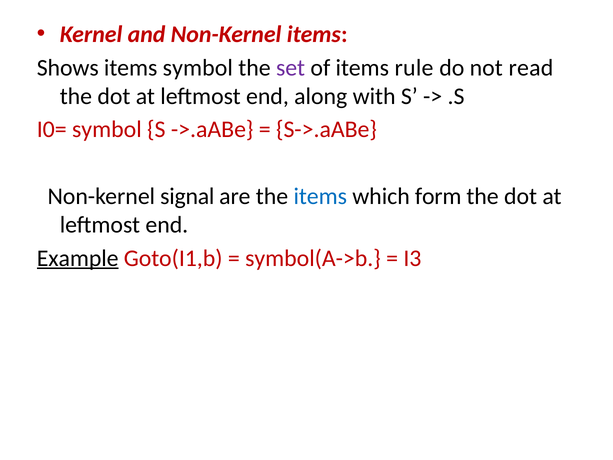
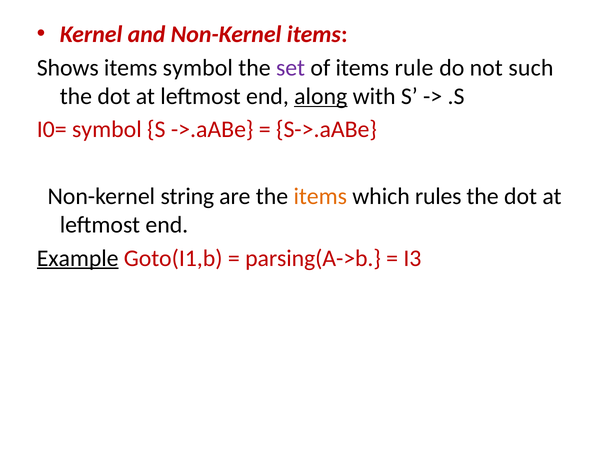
read: read -> such
along underline: none -> present
signal: signal -> string
items at (320, 196) colour: blue -> orange
form: form -> rules
symbol(A->b: symbol(A->b -> parsing(A->b
